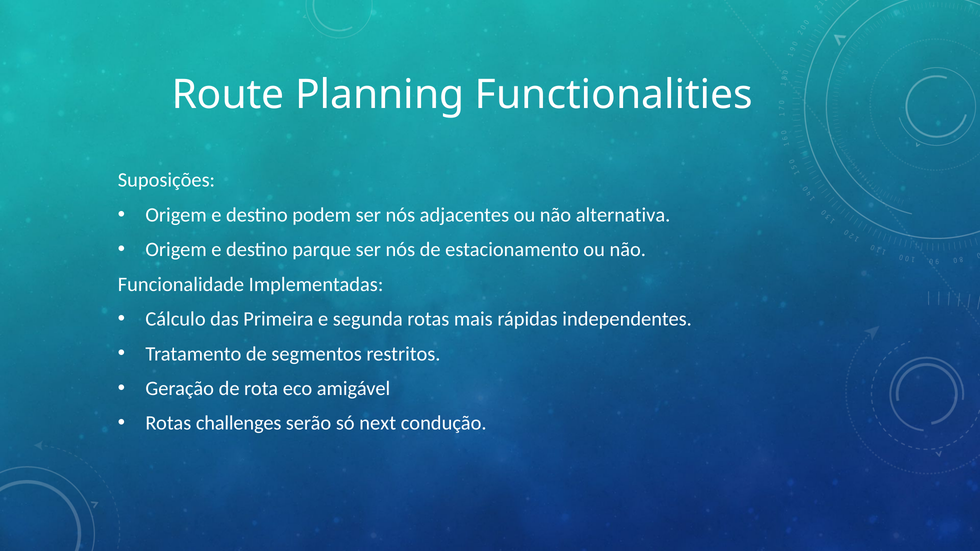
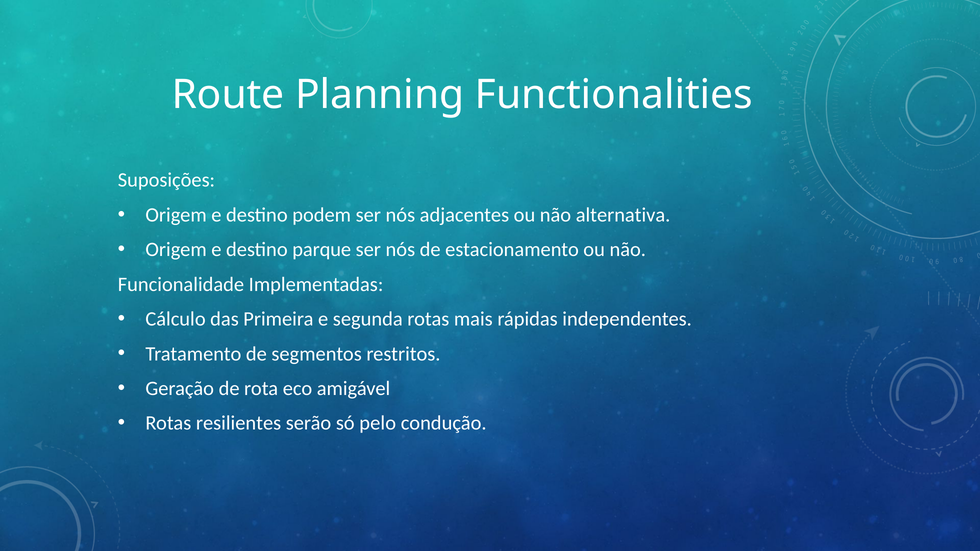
challenges: challenges -> resilientes
next: next -> pelo
